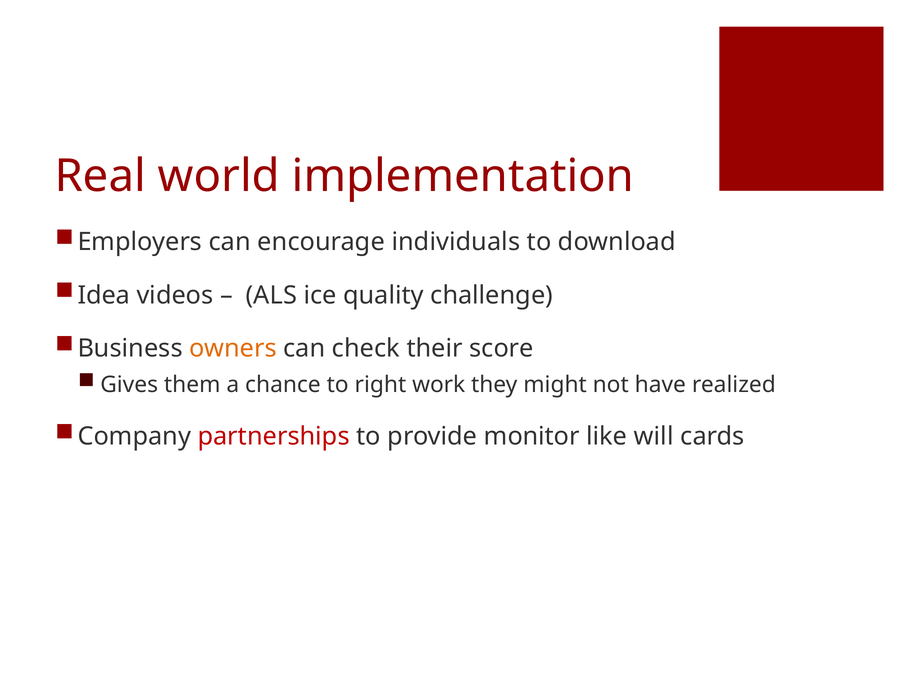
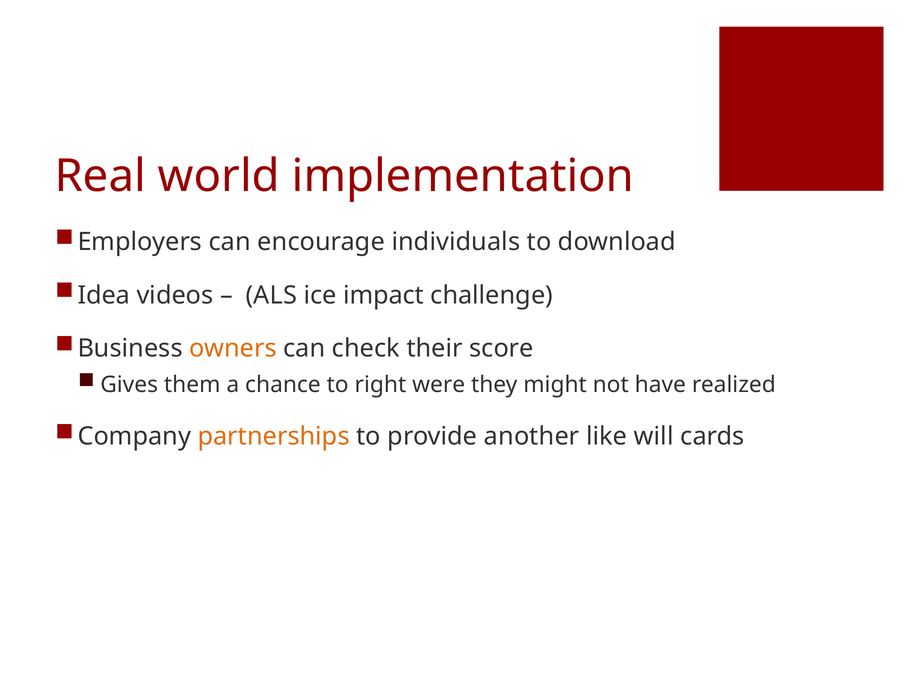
quality: quality -> impact
work: work -> were
partnerships colour: red -> orange
monitor: monitor -> another
